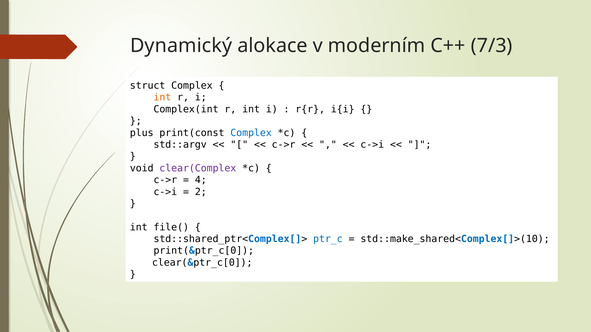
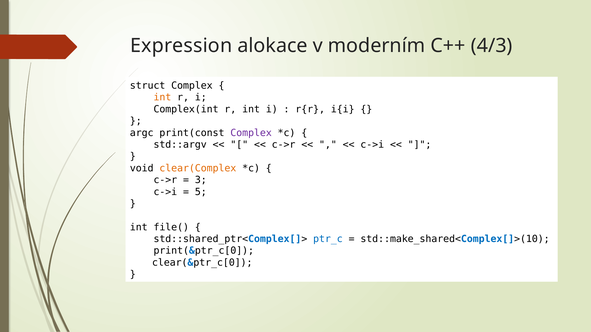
Dynamický: Dynamický -> Expression
7/3: 7/3 -> 4/3
plus: plus -> argc
Complex at (251, 133) colour: blue -> purple
clear(Complex colour: purple -> orange
4: 4 -> 3
2: 2 -> 5
